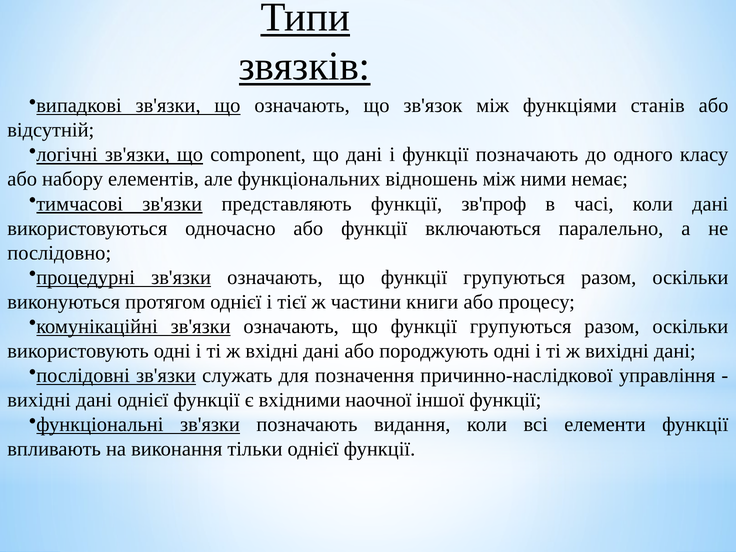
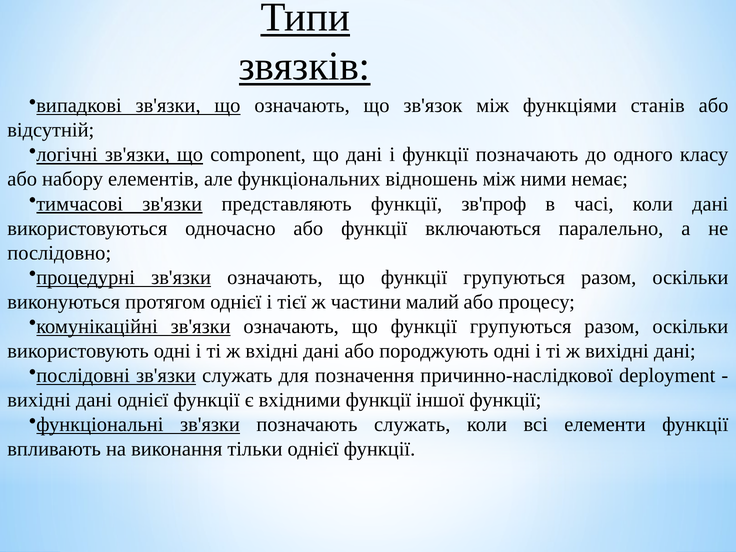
книги: книги -> малий
управління: управління -> deployment
вхідними наочної: наочної -> функції
позначають видання: видання -> служать
